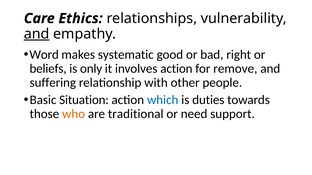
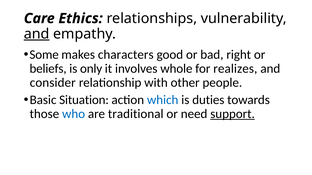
Word: Word -> Some
systematic: systematic -> characters
involves action: action -> whole
remove: remove -> realizes
suffering: suffering -> consider
who colour: orange -> blue
support underline: none -> present
